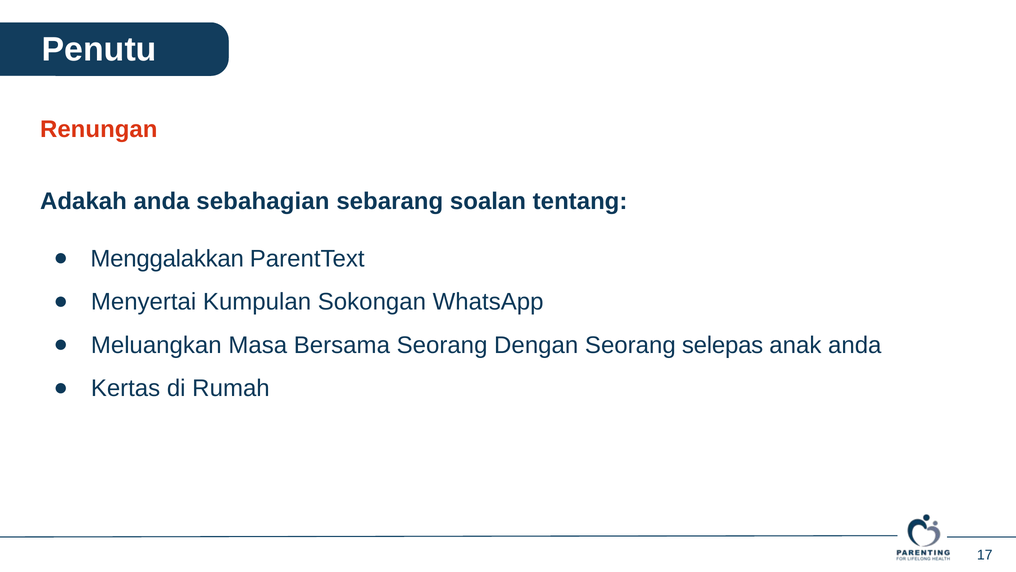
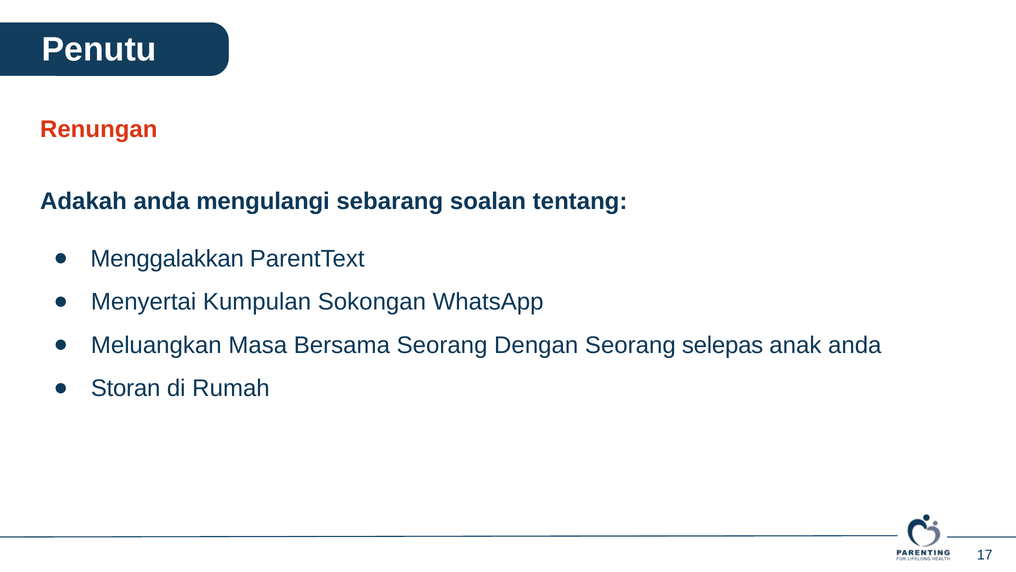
sebahagian: sebahagian -> mengulangi
Kertas: Kertas -> Storan
